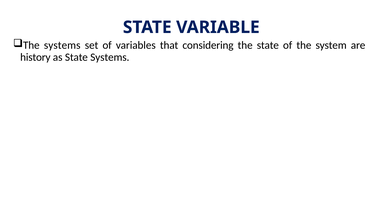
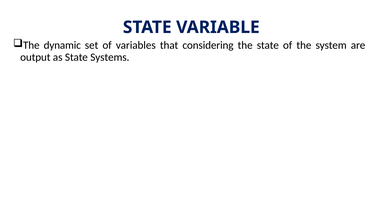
The systems: systems -> dynamic
history: history -> output
